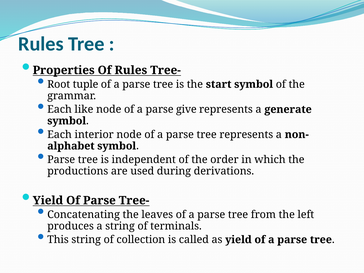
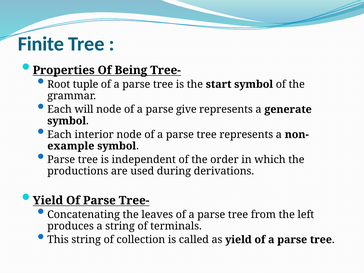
Rules at (41, 44): Rules -> Finite
Of Rules: Rules -> Being
like: like -> will
alphabet: alphabet -> example
